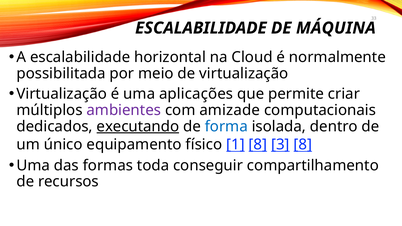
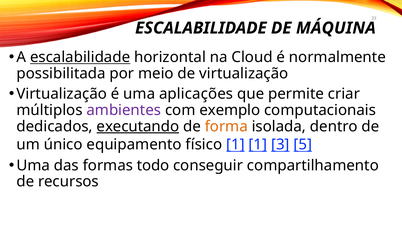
escalabilidade at (80, 57) underline: none -> present
amizade: amizade -> exemplo
forma colour: blue -> orange
1 8: 8 -> 1
3 8: 8 -> 5
toda: toda -> todo
